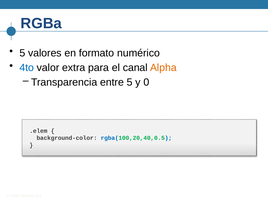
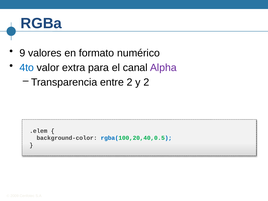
5 at (22, 53): 5 -> 9
Alpha colour: orange -> purple
entre 5: 5 -> 2
y 0: 0 -> 2
